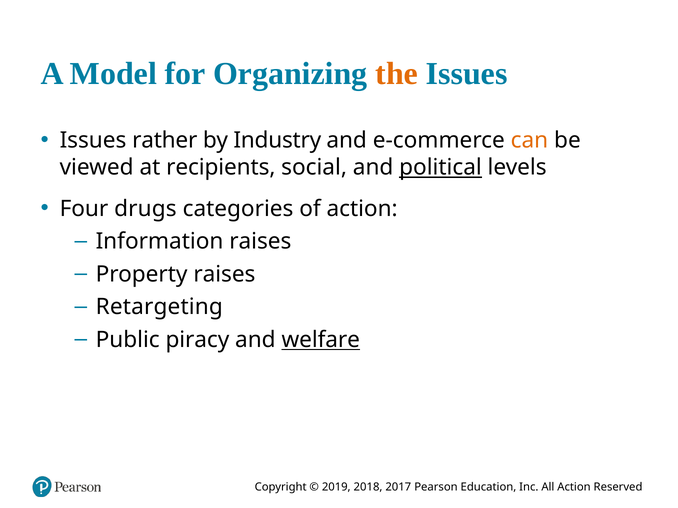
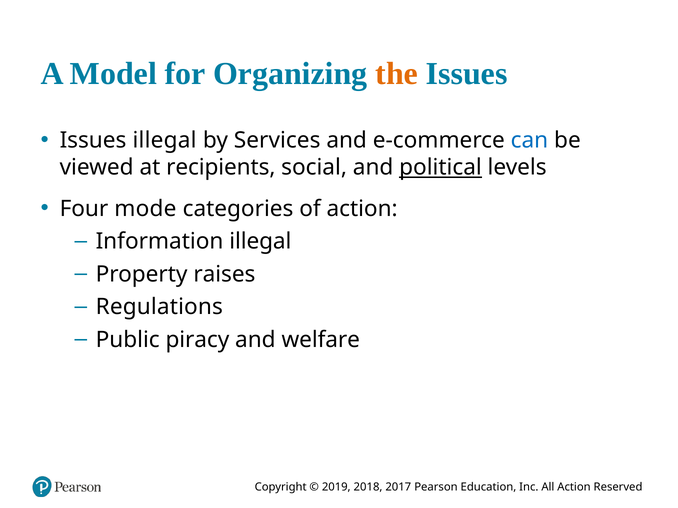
Issues rather: rather -> illegal
Industry: Industry -> Services
can colour: orange -> blue
drugs: drugs -> mode
Information raises: raises -> illegal
Retargeting: Retargeting -> Regulations
welfare underline: present -> none
